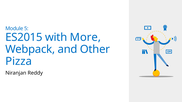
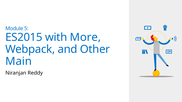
Pizza: Pizza -> Main
